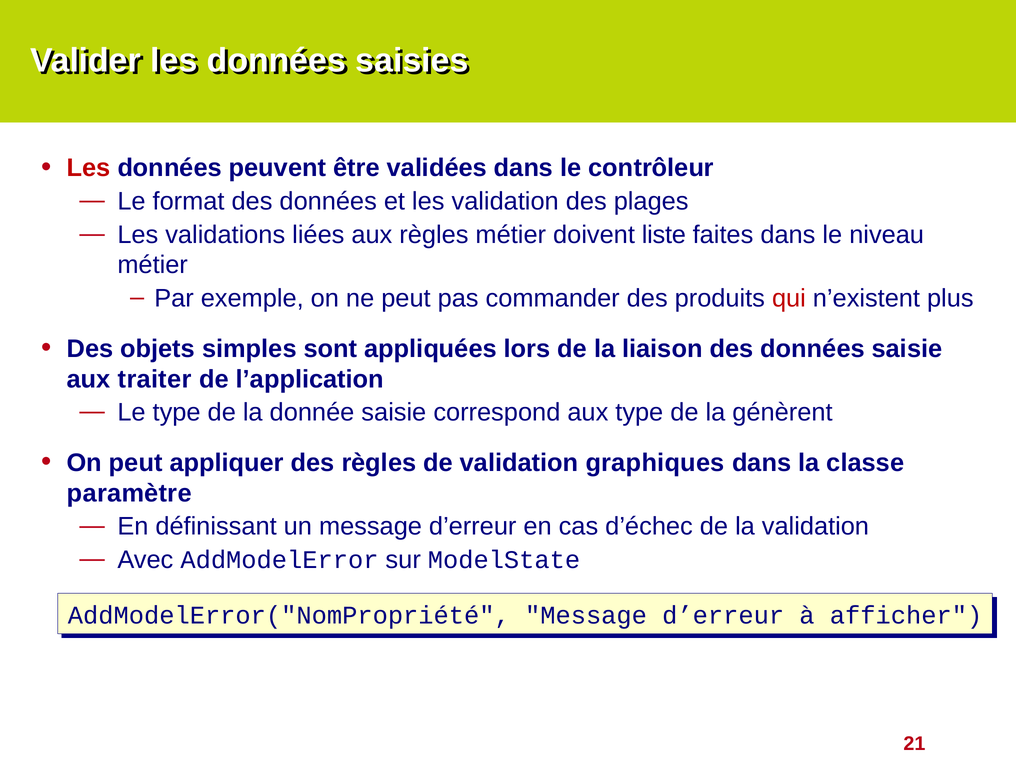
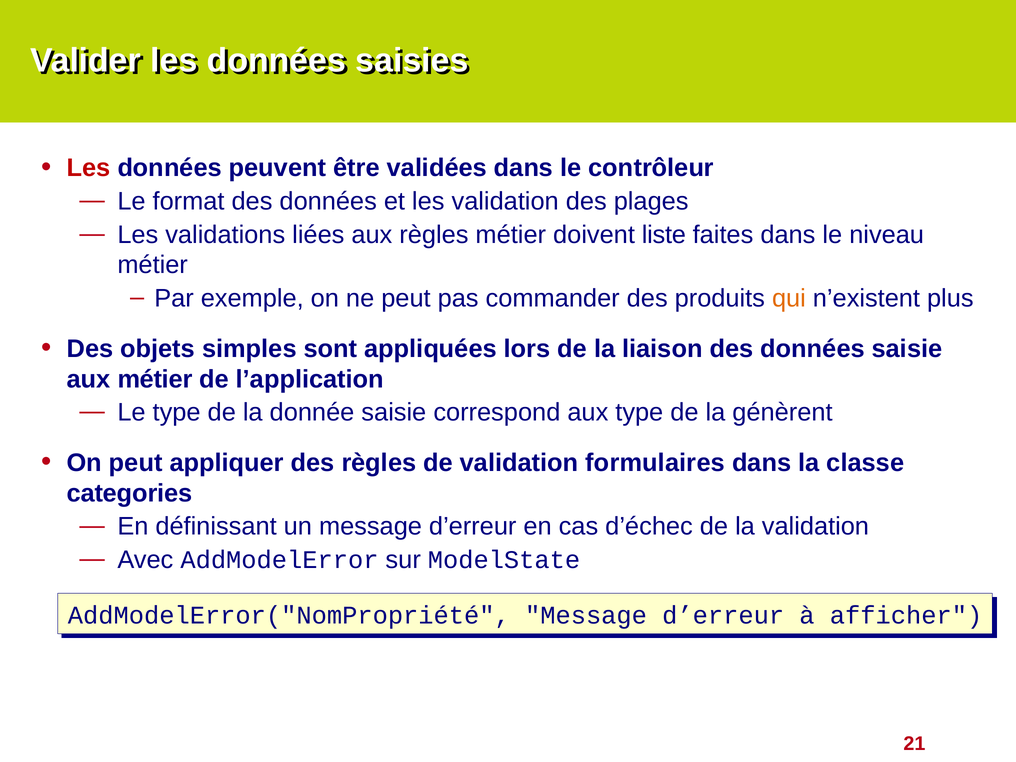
qui colour: red -> orange
aux traiter: traiter -> métier
graphiques: graphiques -> formulaires
paramètre: paramètre -> categories
